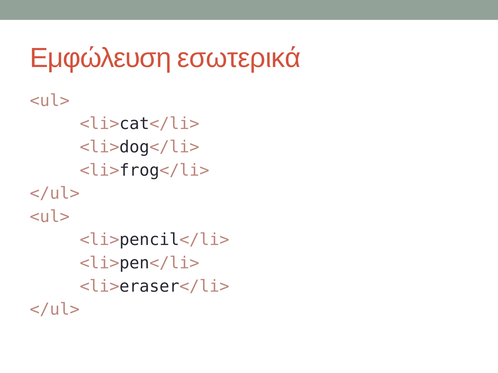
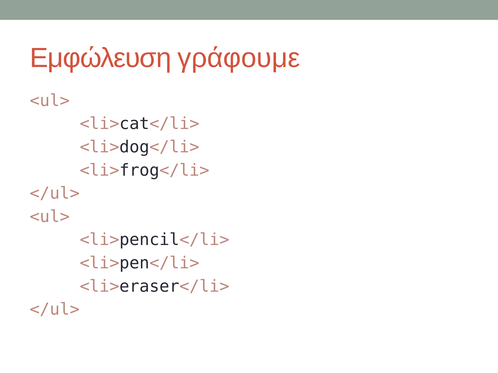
εσωτερικά: εσωτερικά -> γράφουμε
